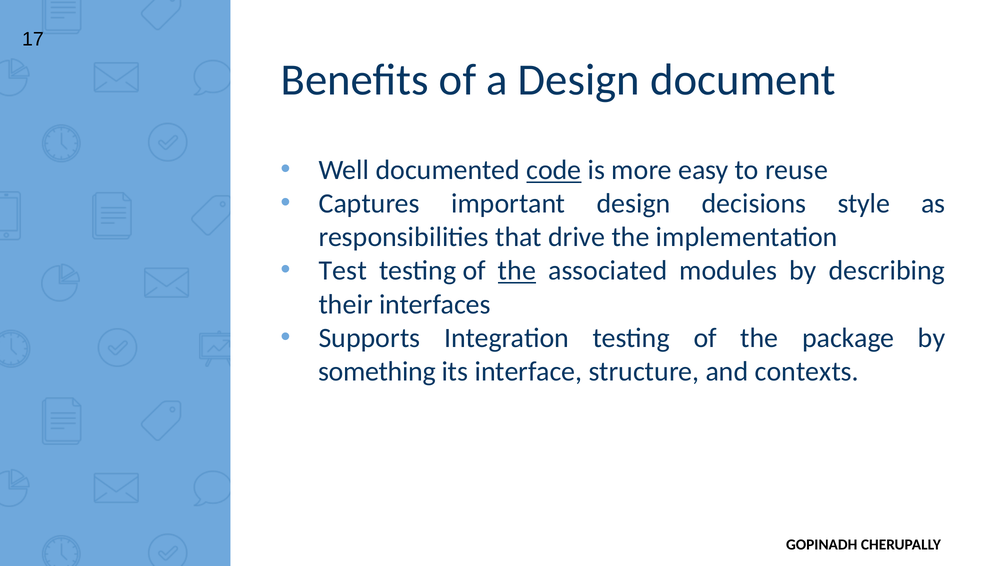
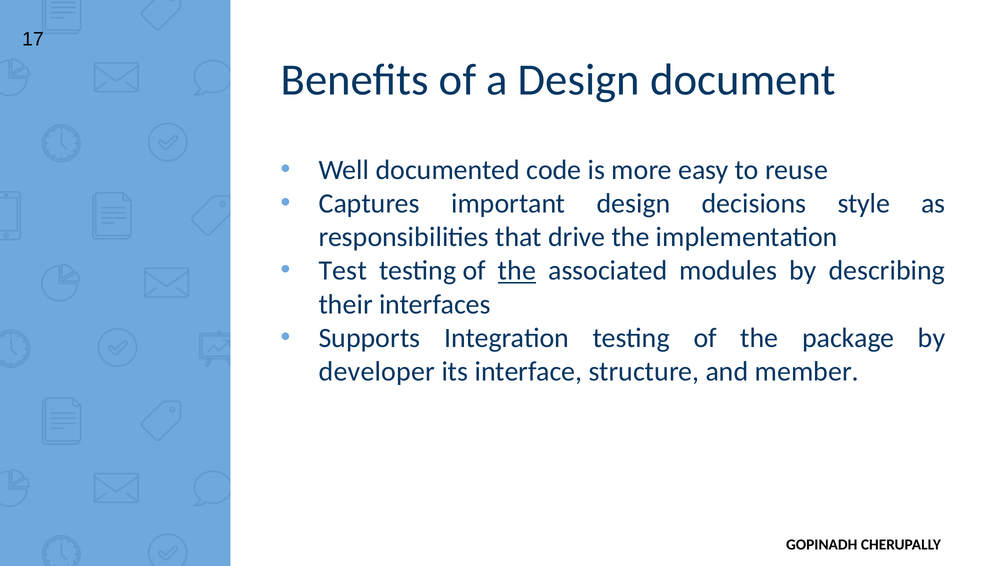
code underline: present -> none
something: something -> developer
contexts: contexts -> member
